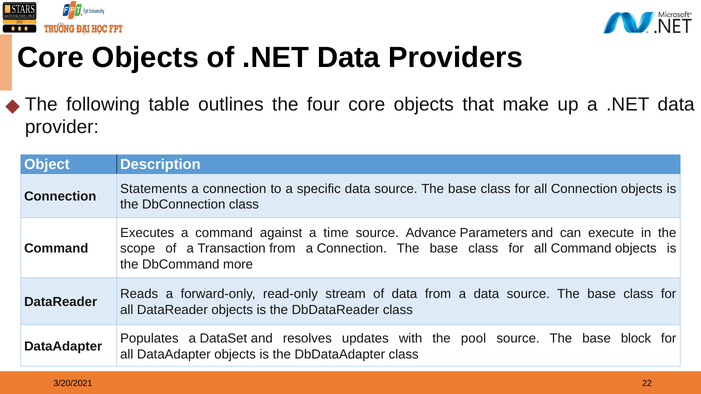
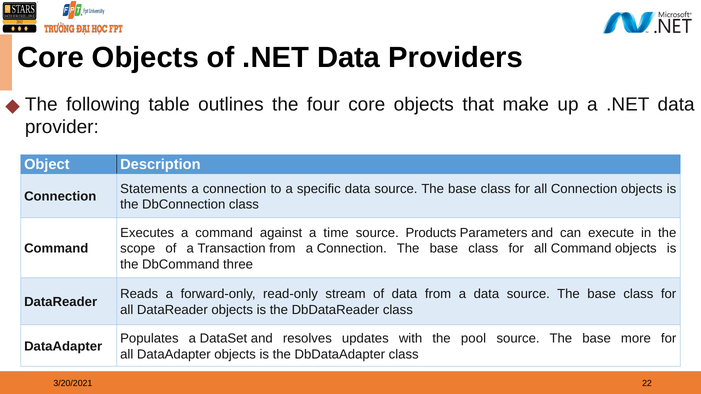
Advance: Advance -> Products
more: more -> three
block: block -> more
